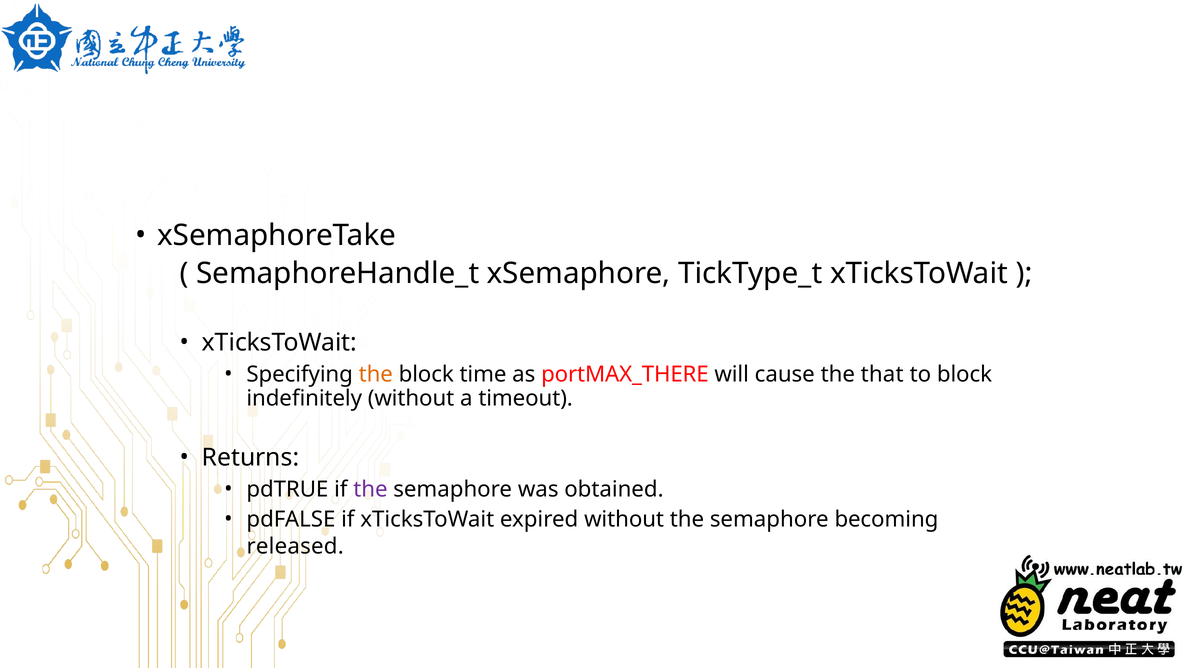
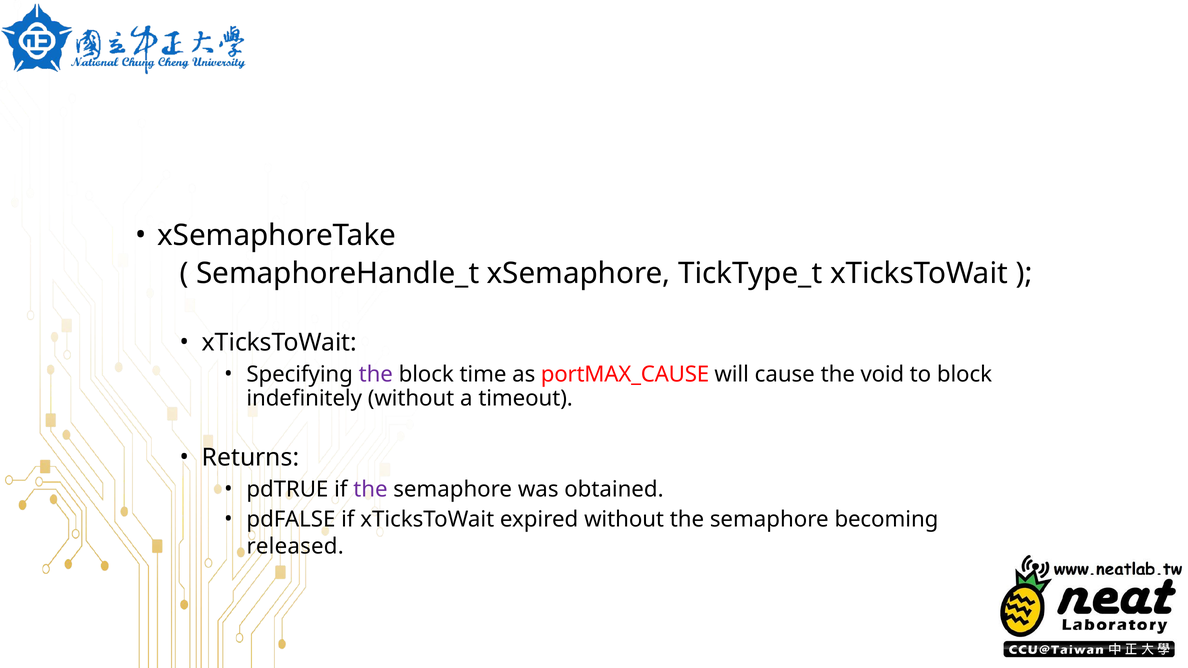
the at (376, 375) colour: orange -> purple
portMAX_THERE: portMAX_THERE -> portMAX_CAUSE
that: that -> void
